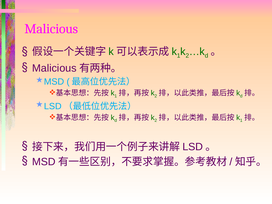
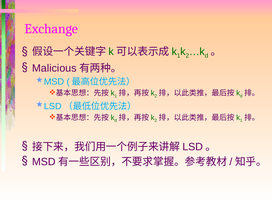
Malicious at (51, 29): Malicious -> Exchange
